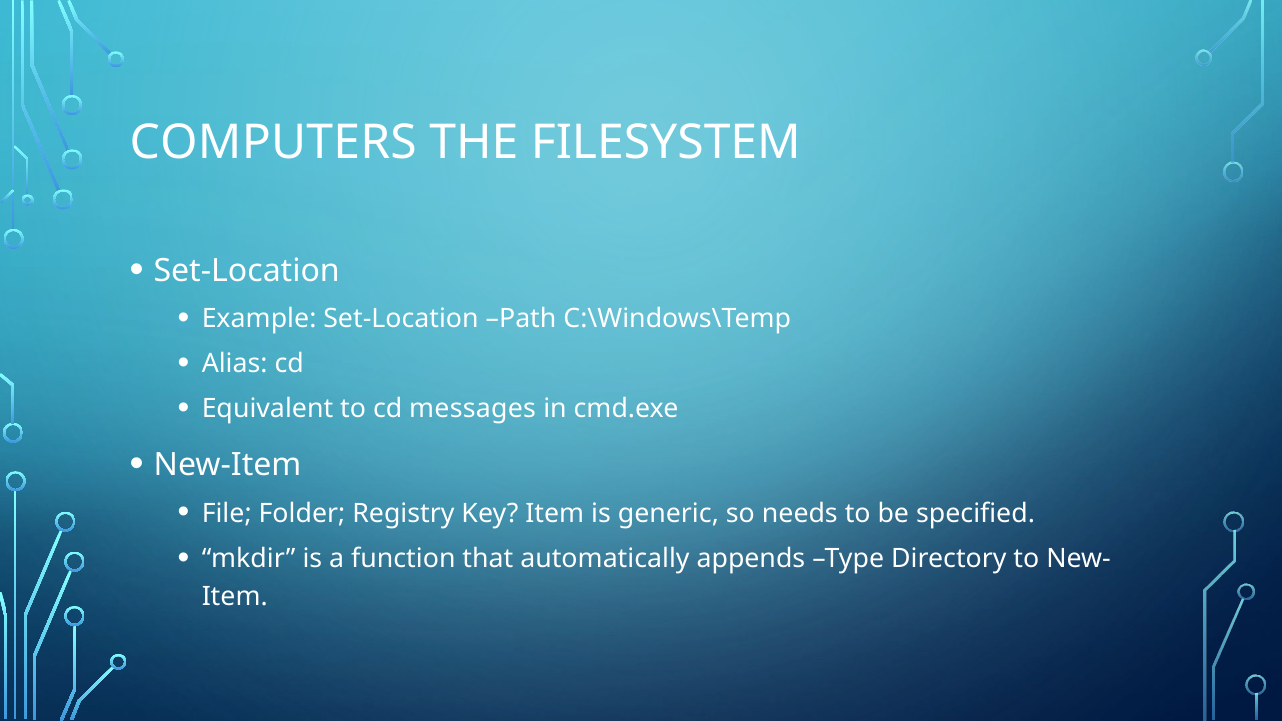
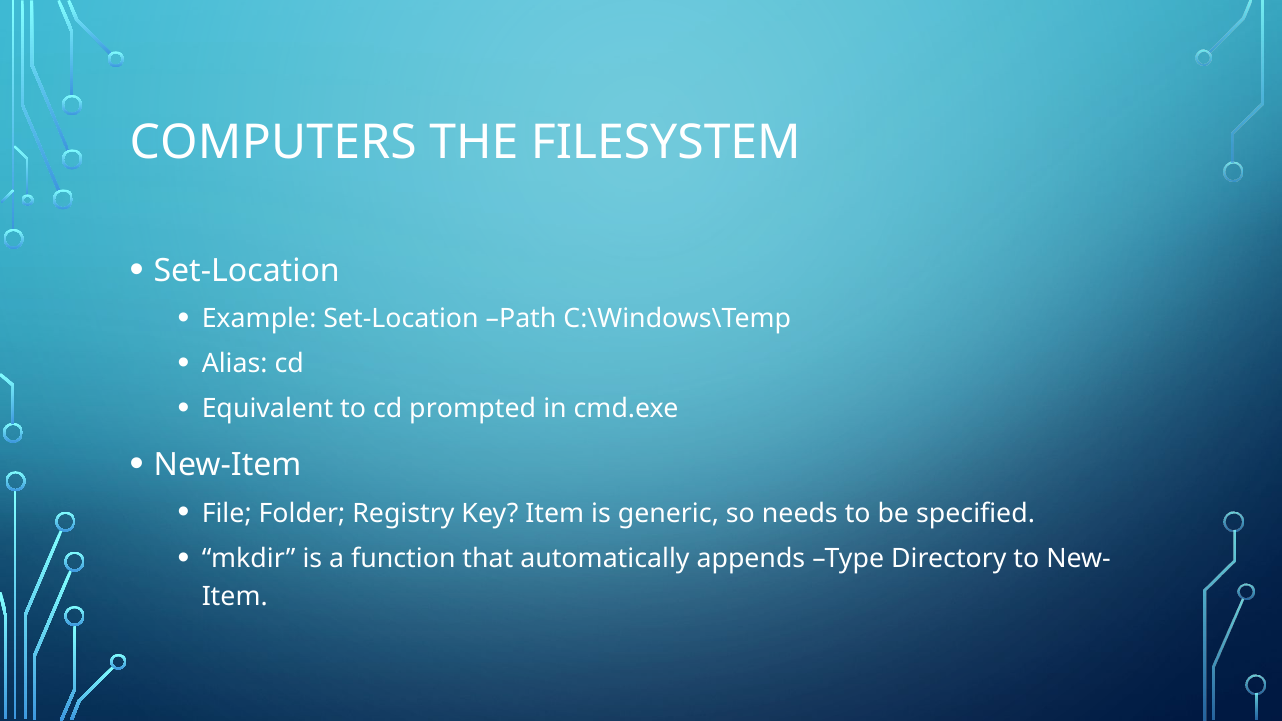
messages: messages -> prompted
